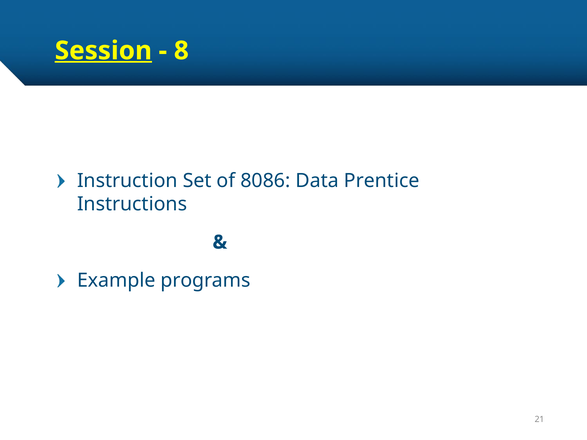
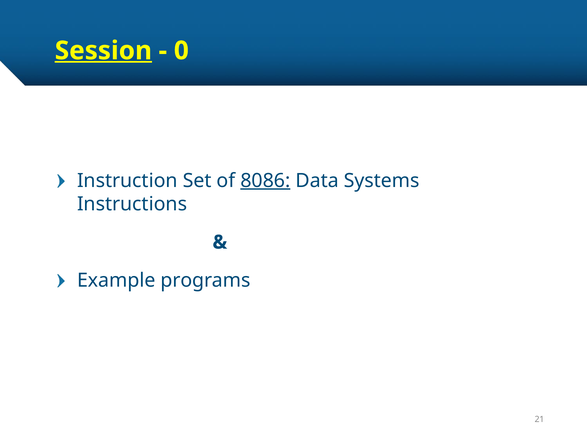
8: 8 -> 0
8086 underline: none -> present
Prentice: Prentice -> Systems
